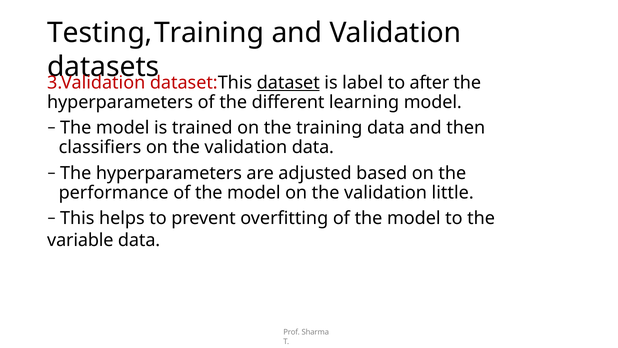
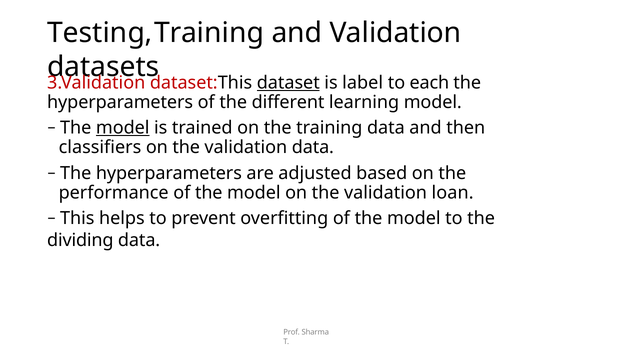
after: after -> each
model at (123, 128) underline: none -> present
little: little -> loan
variable: variable -> dividing
